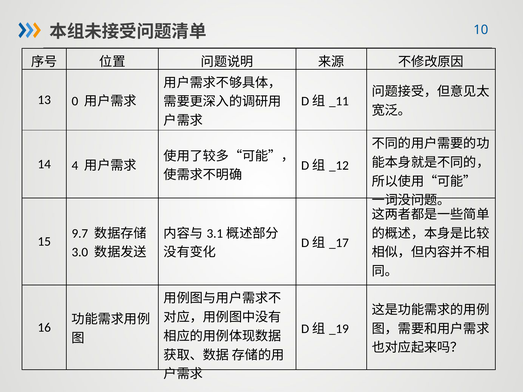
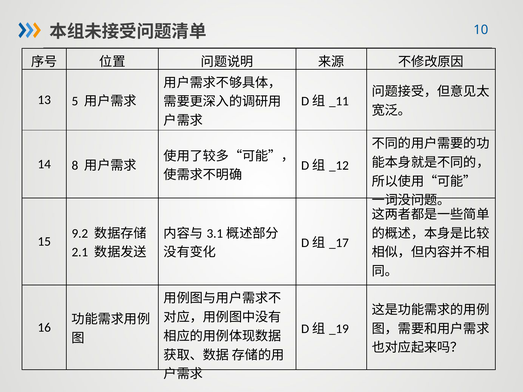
0: 0 -> 5
4: 4 -> 8
9.7: 9.7 -> 9.2
3.0: 3.0 -> 2.1
